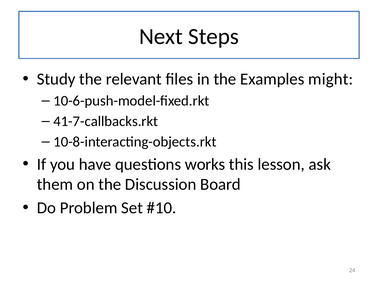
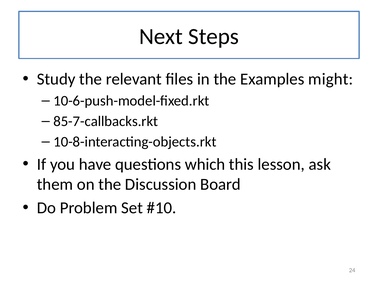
41-7-callbacks.rkt: 41-7-callbacks.rkt -> 85-7-callbacks.rkt
works: works -> which
